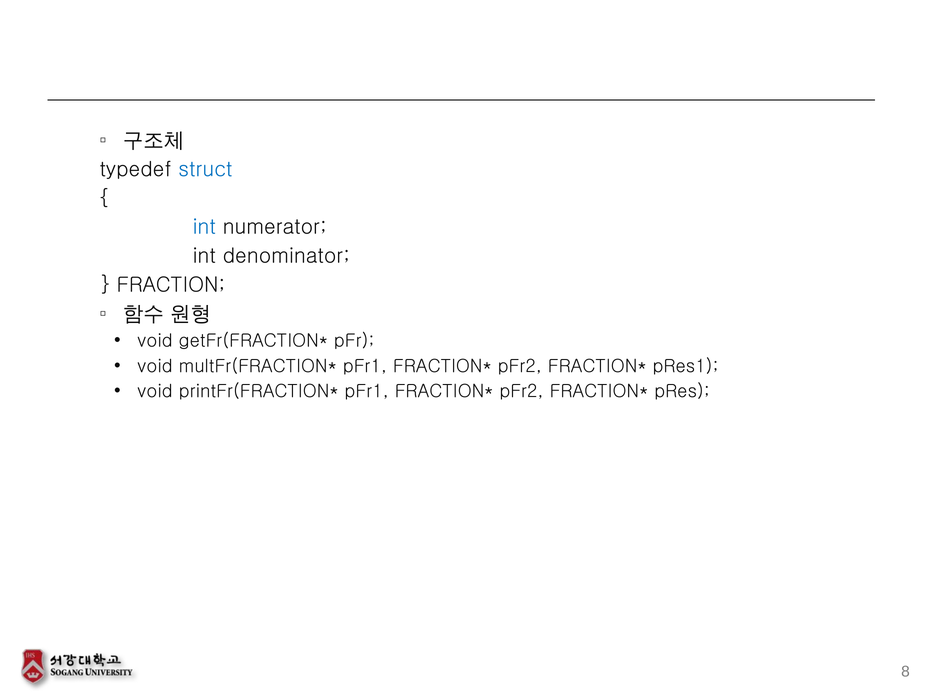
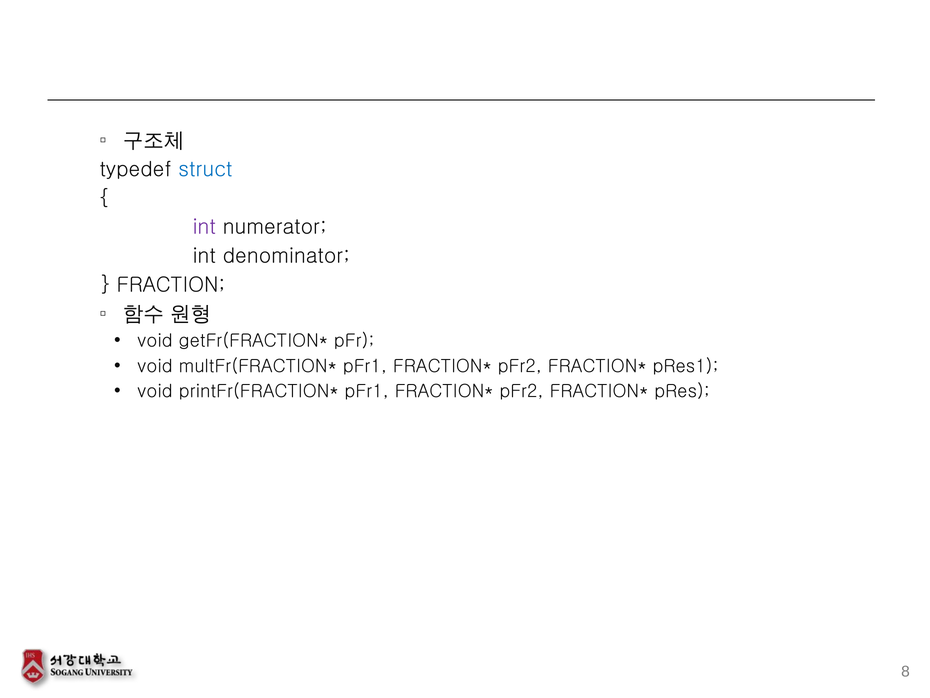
int at (204, 227) colour: blue -> purple
